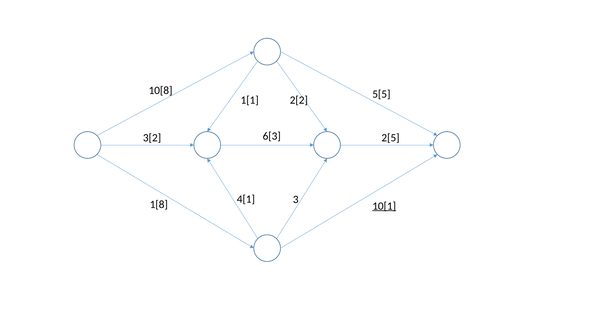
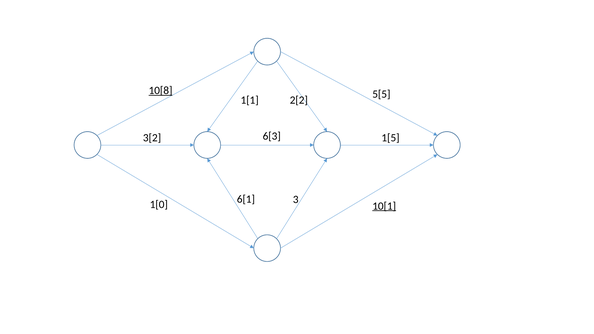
10[8 underline: none -> present
2[5: 2[5 -> 1[5
4[1: 4[1 -> 6[1
1[8: 1[8 -> 1[0
